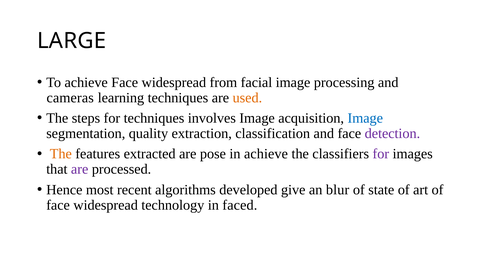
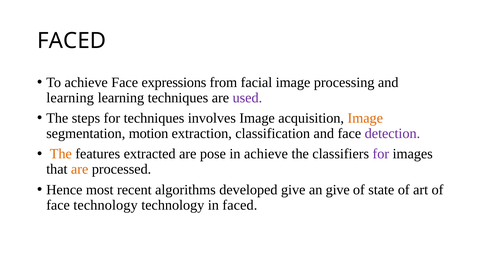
LARGE at (72, 41): LARGE -> FACED
achieve Face widespread: widespread -> expressions
cameras at (70, 98): cameras -> learning
used colour: orange -> purple
Image at (365, 118) colour: blue -> orange
quality: quality -> motion
are at (80, 169) colour: purple -> orange
an blur: blur -> give
widespread at (106, 205): widespread -> technology
